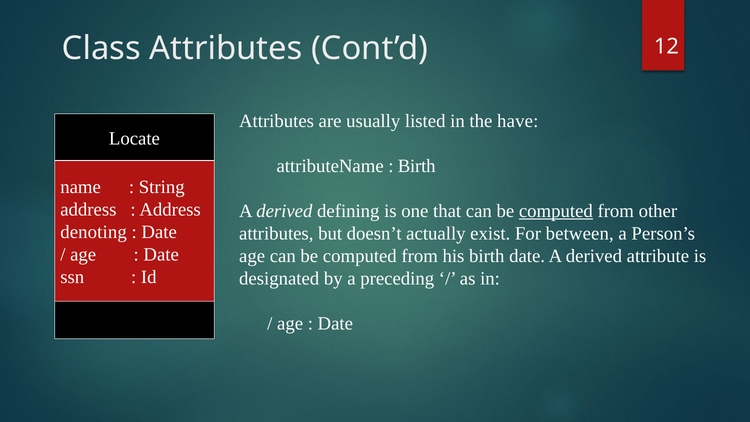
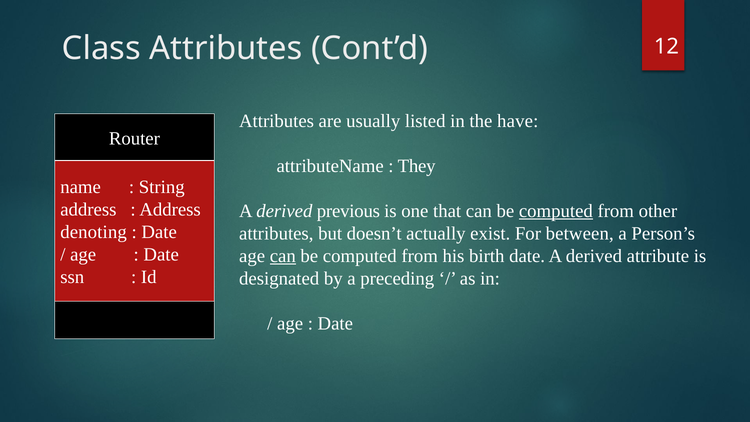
Locate: Locate -> Router
Birth at (417, 166): Birth -> They
defining: defining -> previous
can at (283, 256) underline: none -> present
